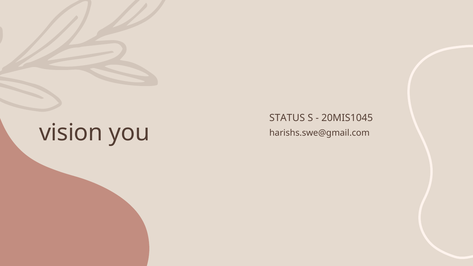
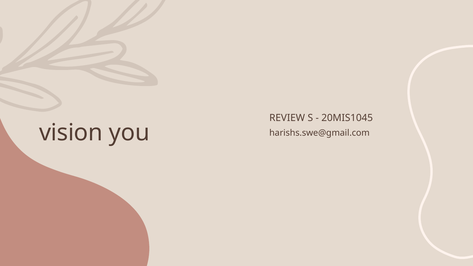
STATUS: STATUS -> REVIEW
